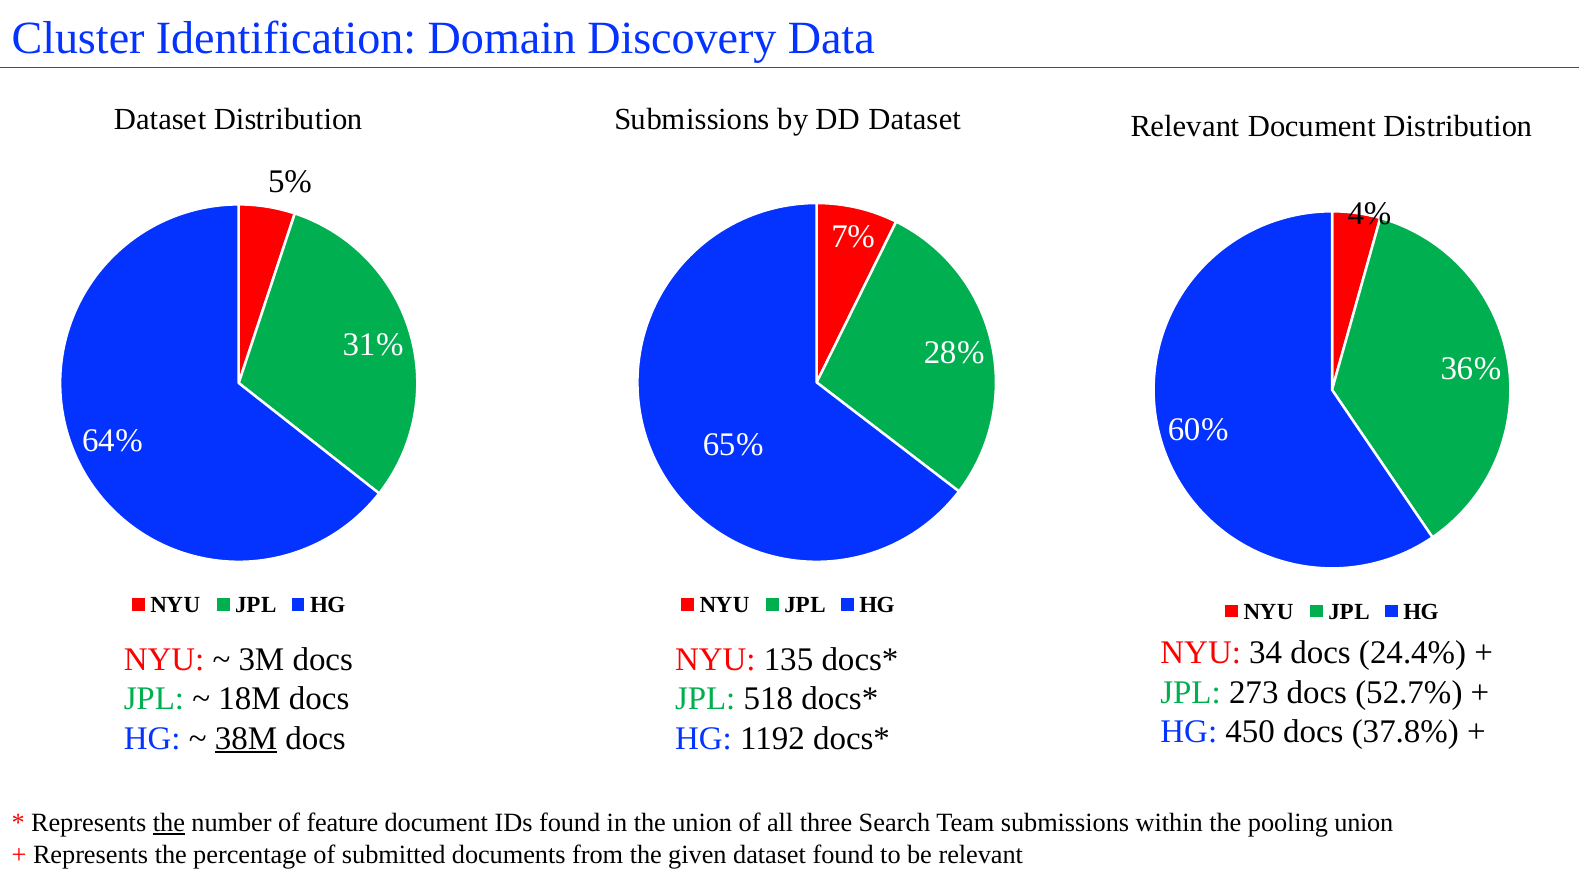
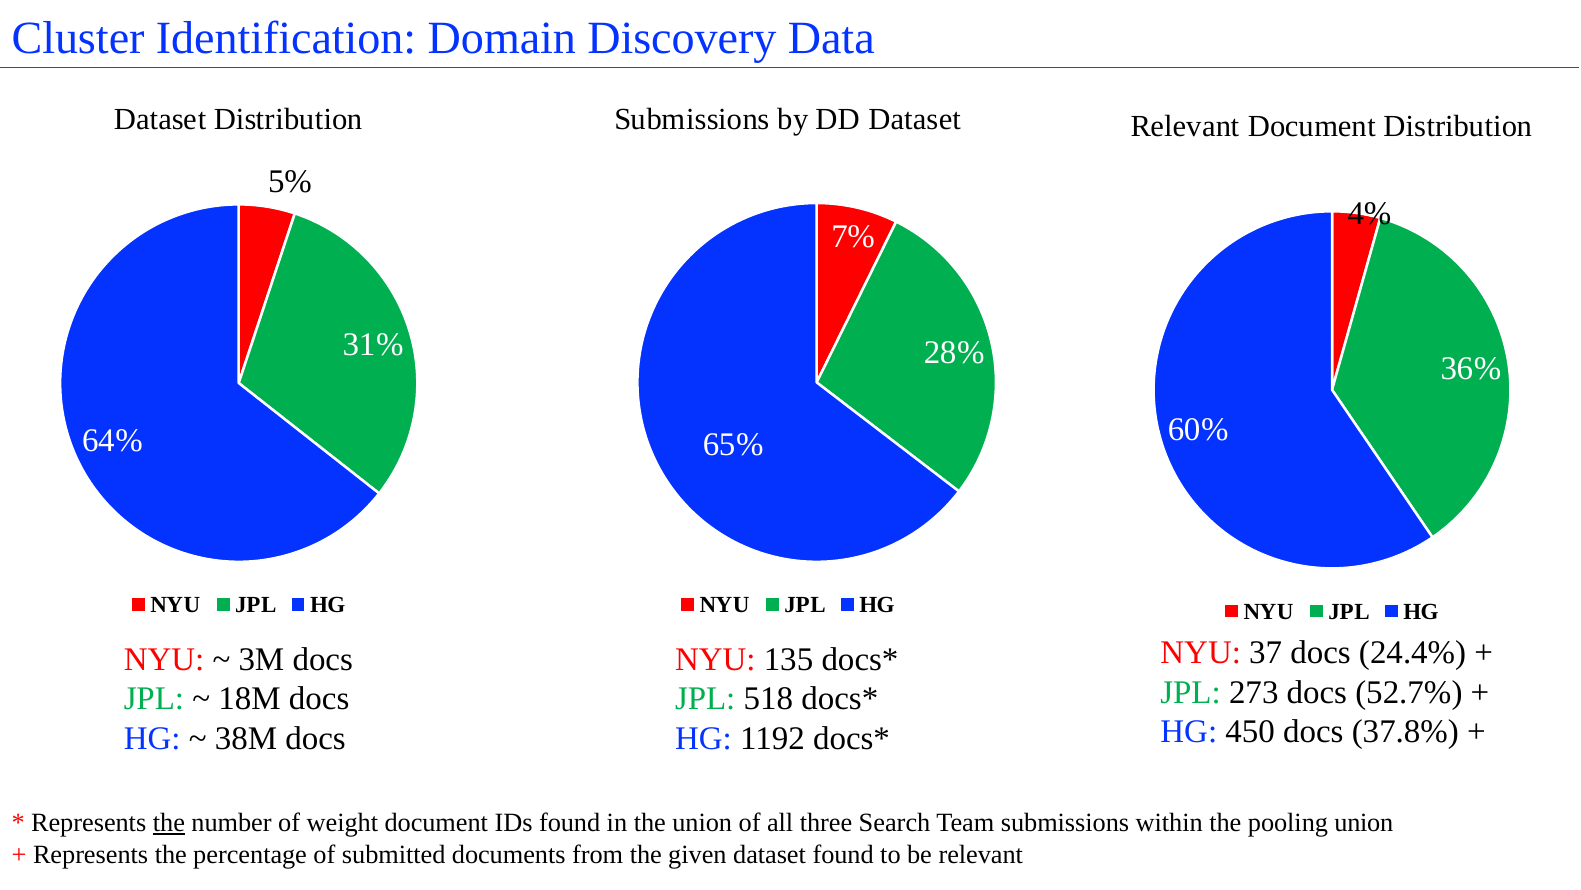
34: 34 -> 37
38M underline: present -> none
feature: feature -> weight
